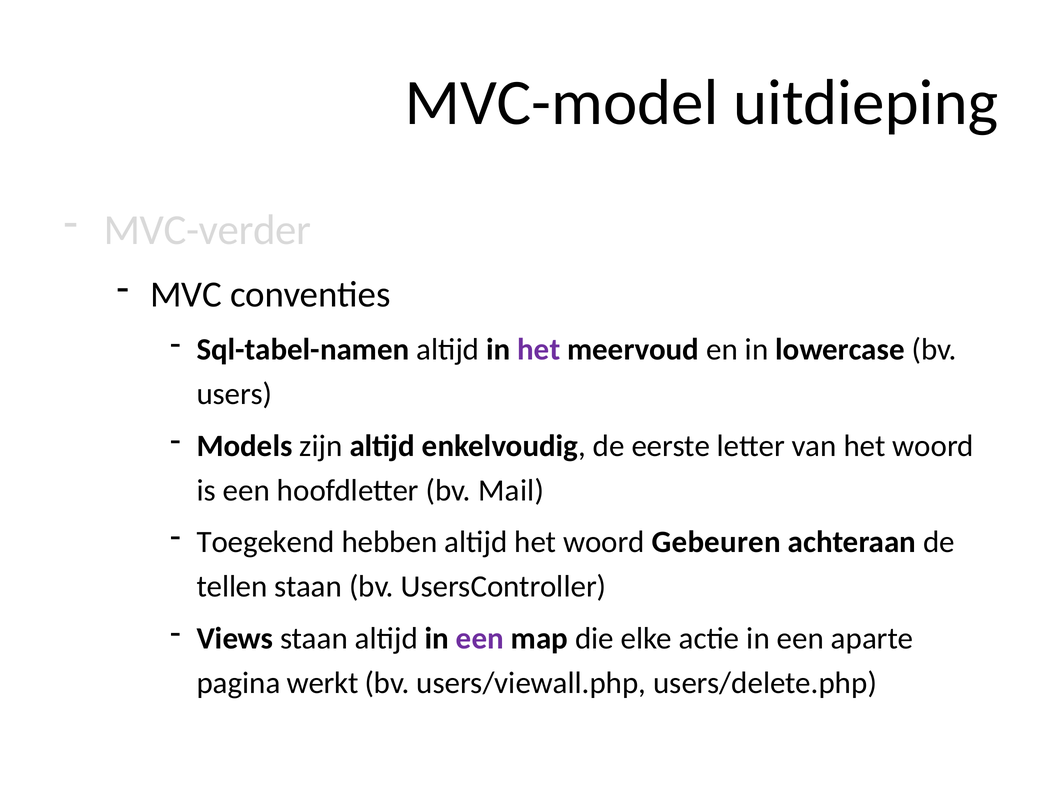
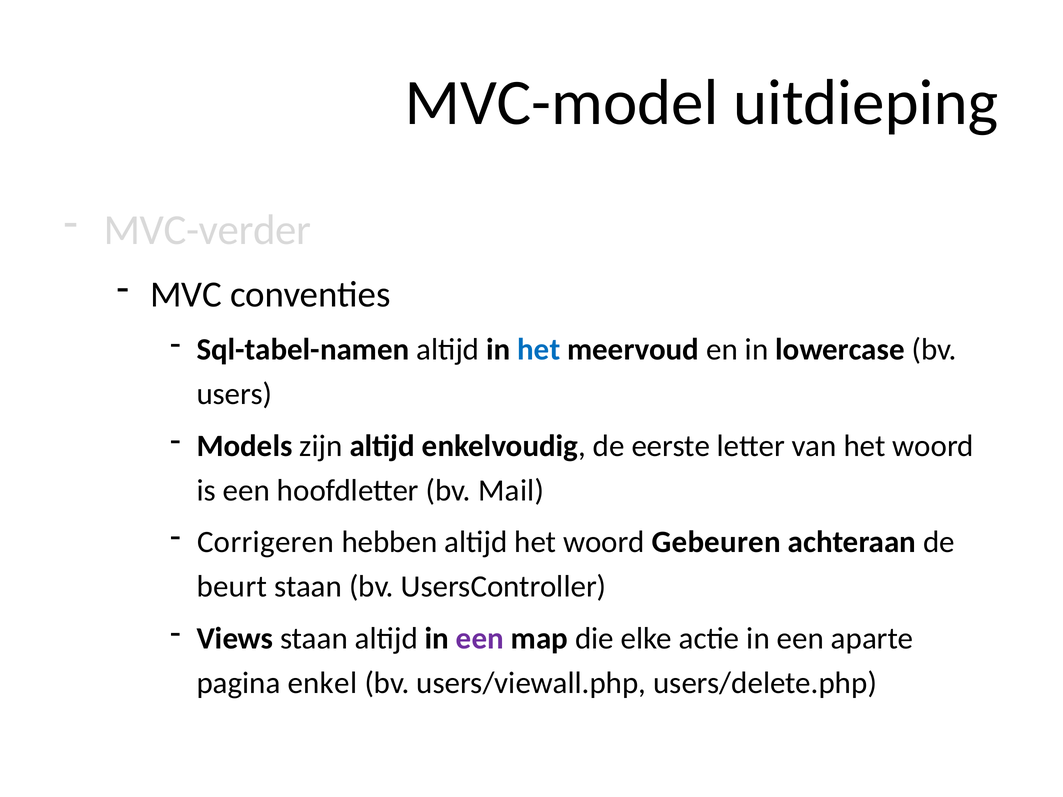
het at (539, 350) colour: purple -> blue
Toegekend: Toegekend -> Corrigeren
tellen: tellen -> beurt
werkt: werkt -> enkel
